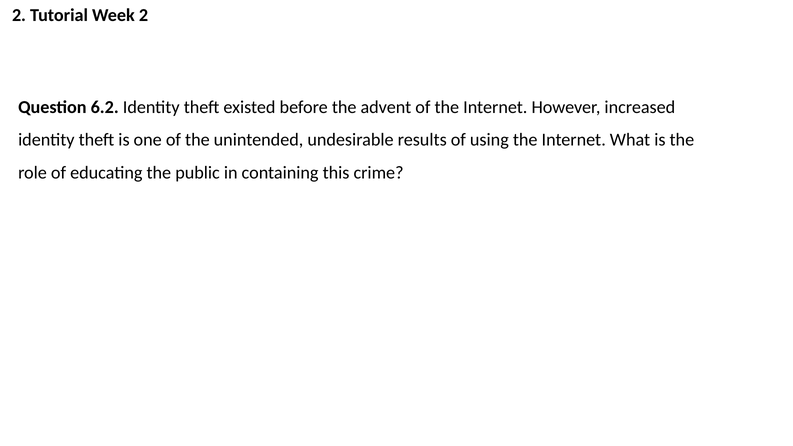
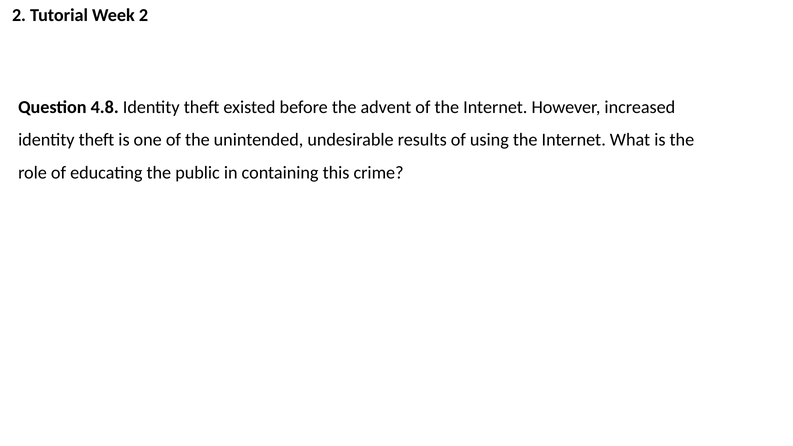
6.2: 6.2 -> 4.8
